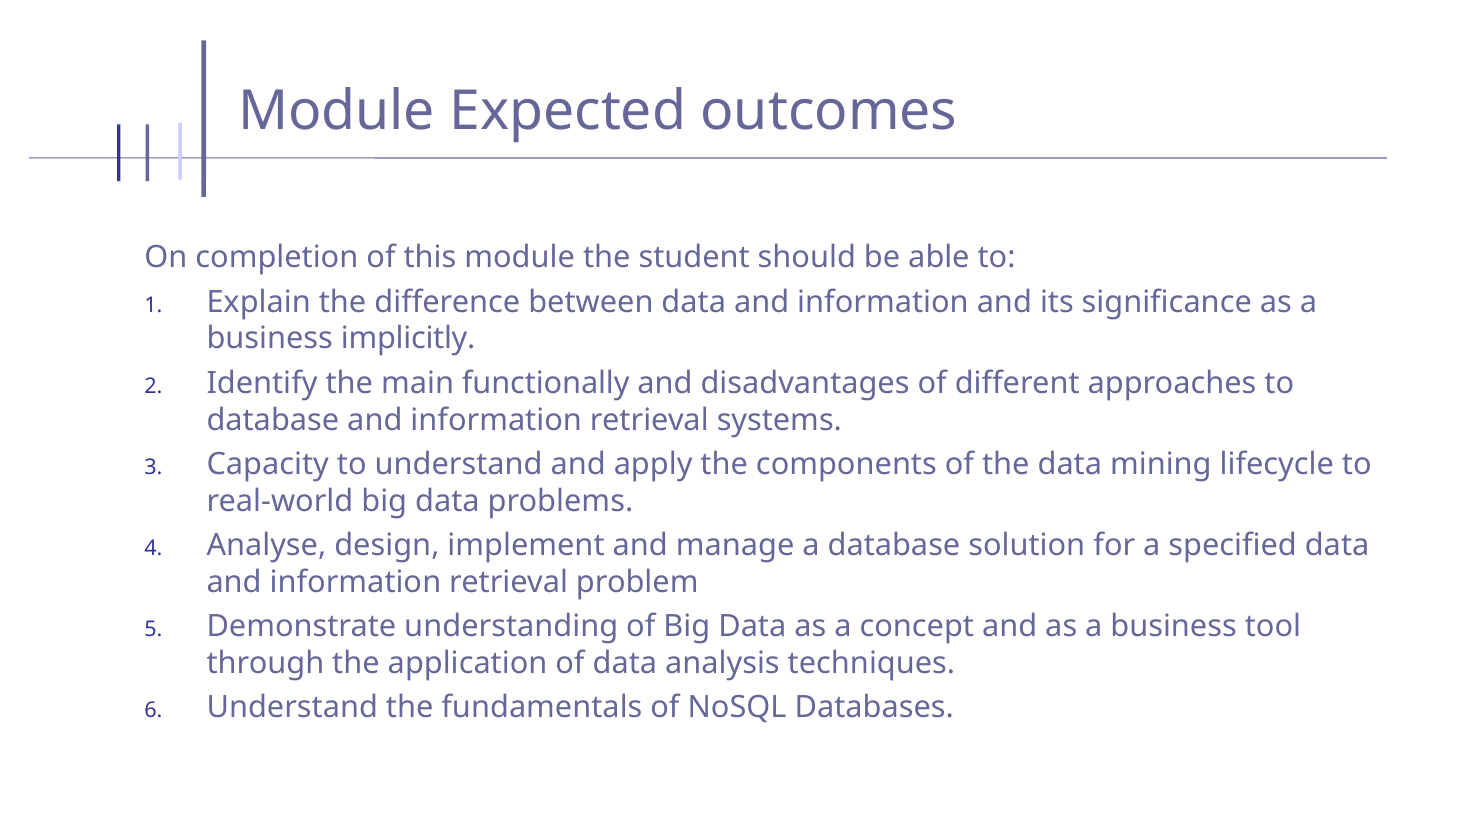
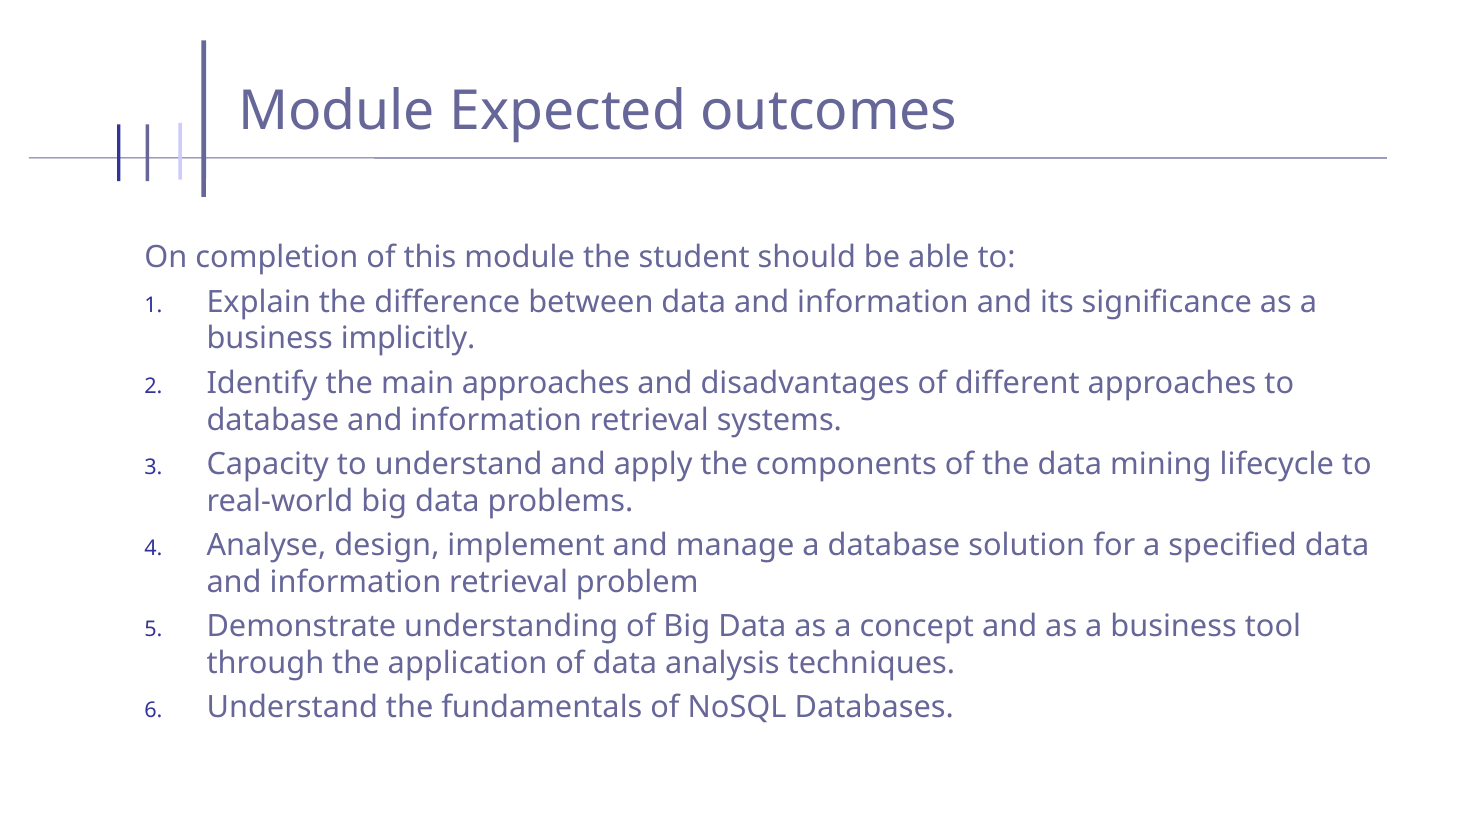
main functionally: functionally -> approaches
